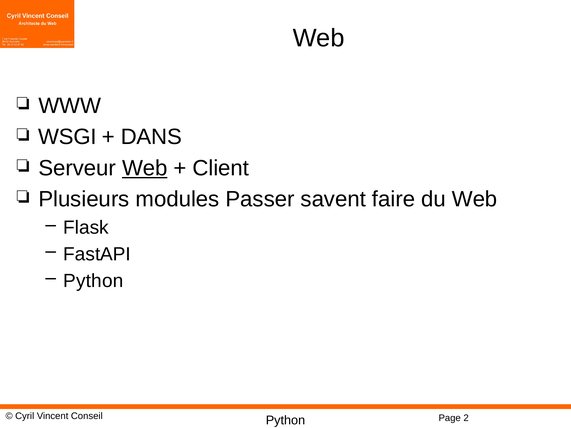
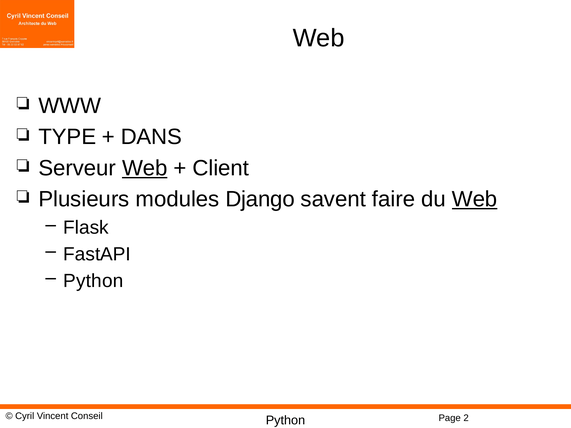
WSGI: WSGI -> TYPE
Passer: Passer -> Django
Web at (475, 199) underline: none -> present
